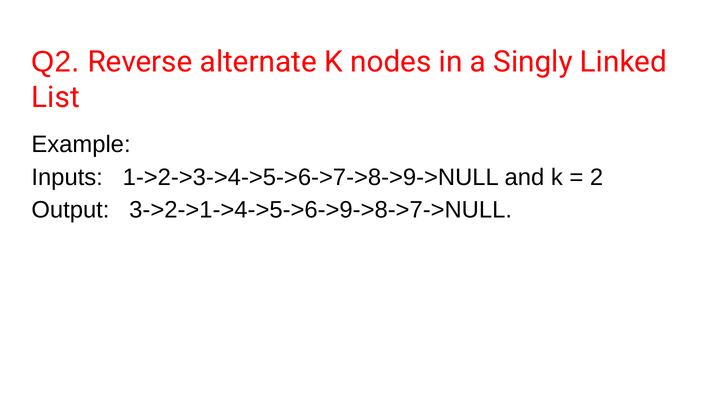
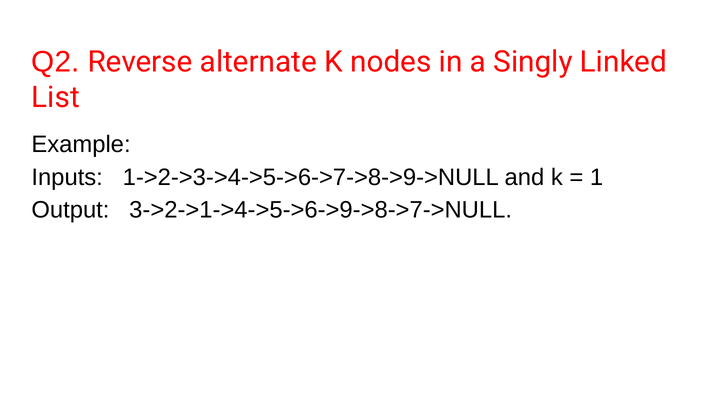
2: 2 -> 1
